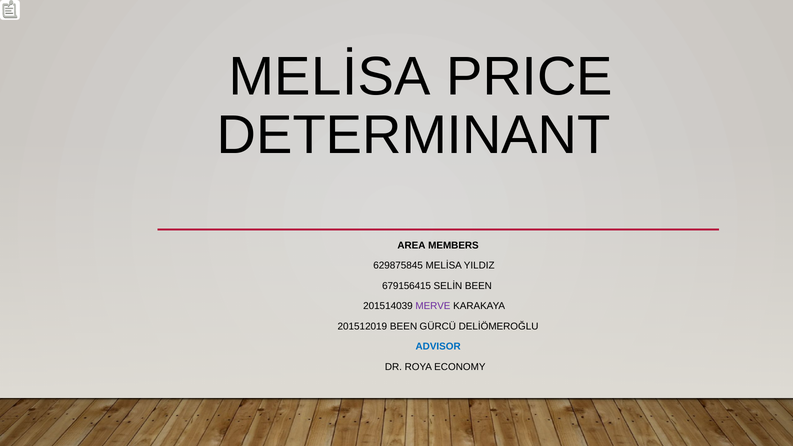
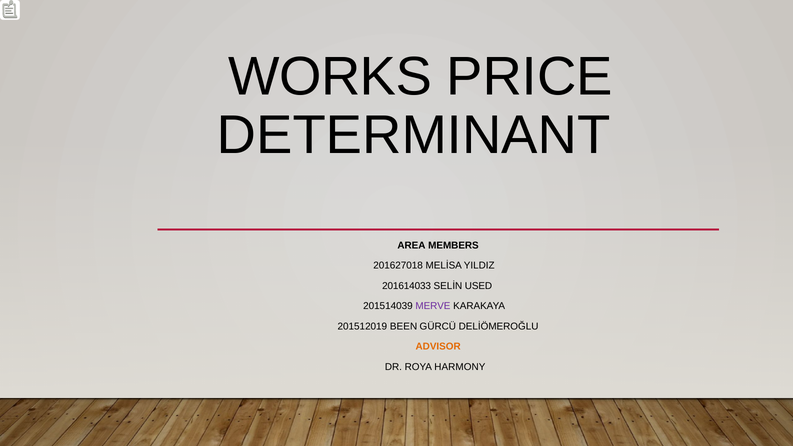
MELİSA at (330, 77): MELİSA -> WORKS
629875845: 629875845 -> 201627018
679156415: 679156415 -> 201614033
SELİN BEEN: BEEN -> USED
ADVISOR colour: blue -> orange
ECONOMY: ECONOMY -> HARMONY
